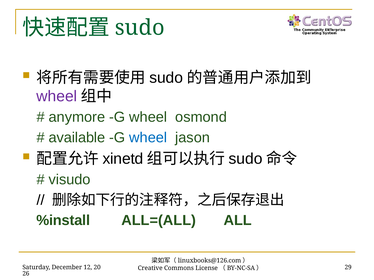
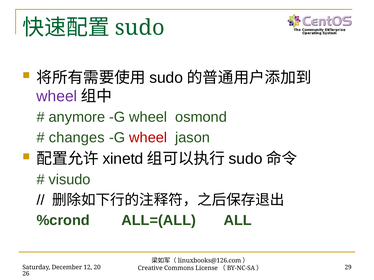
available: available -> changes
wheel at (148, 138) colour: blue -> red
%install: %install -> %crond
